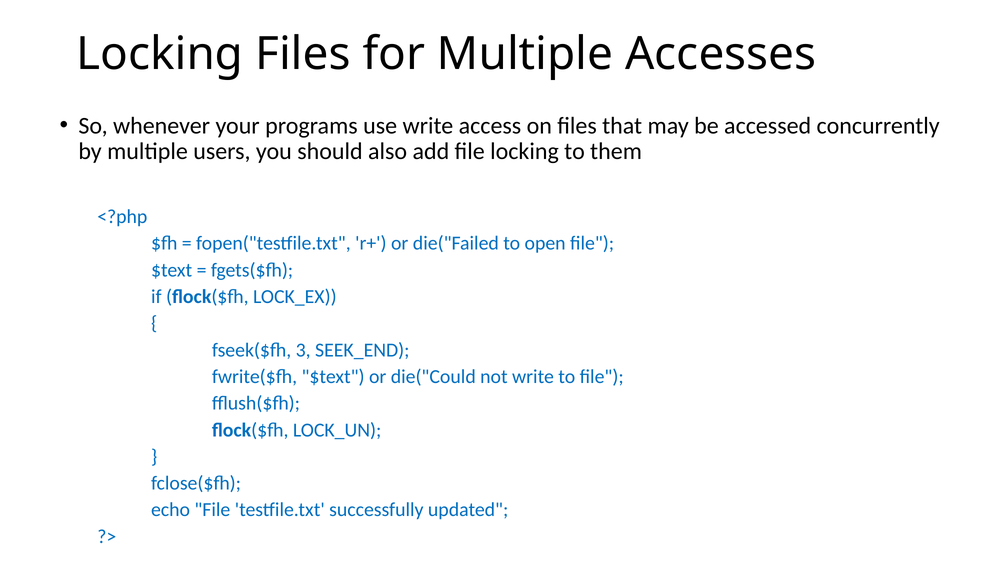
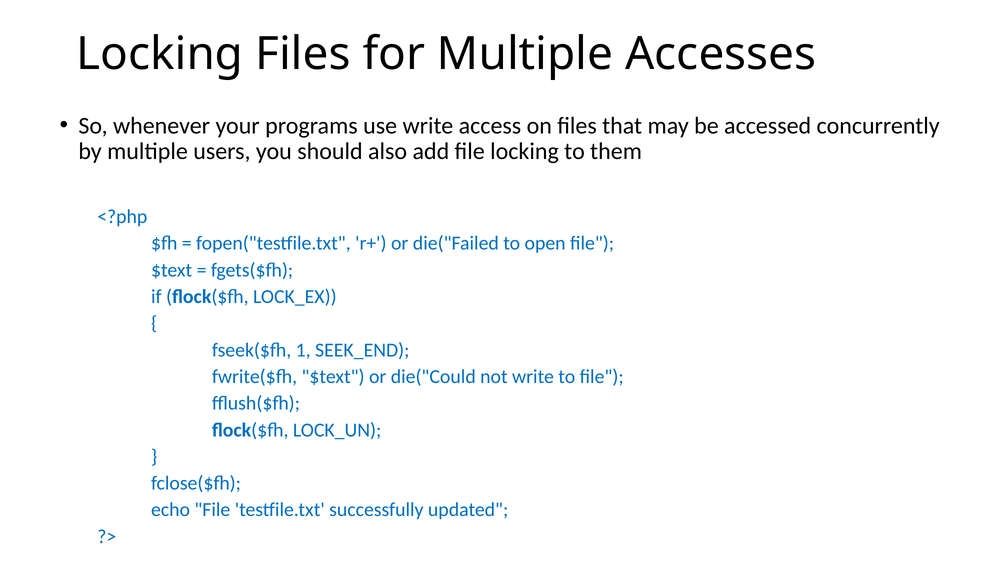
3: 3 -> 1
